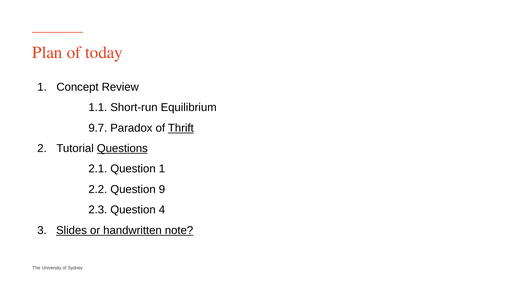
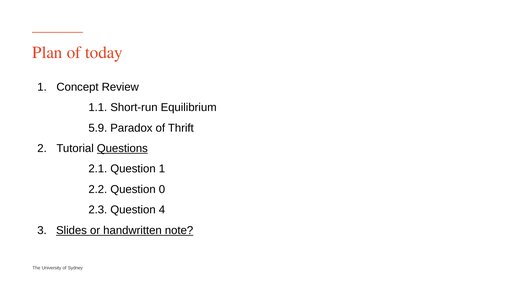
9.7: 9.7 -> 5.9
Thrift underline: present -> none
9: 9 -> 0
